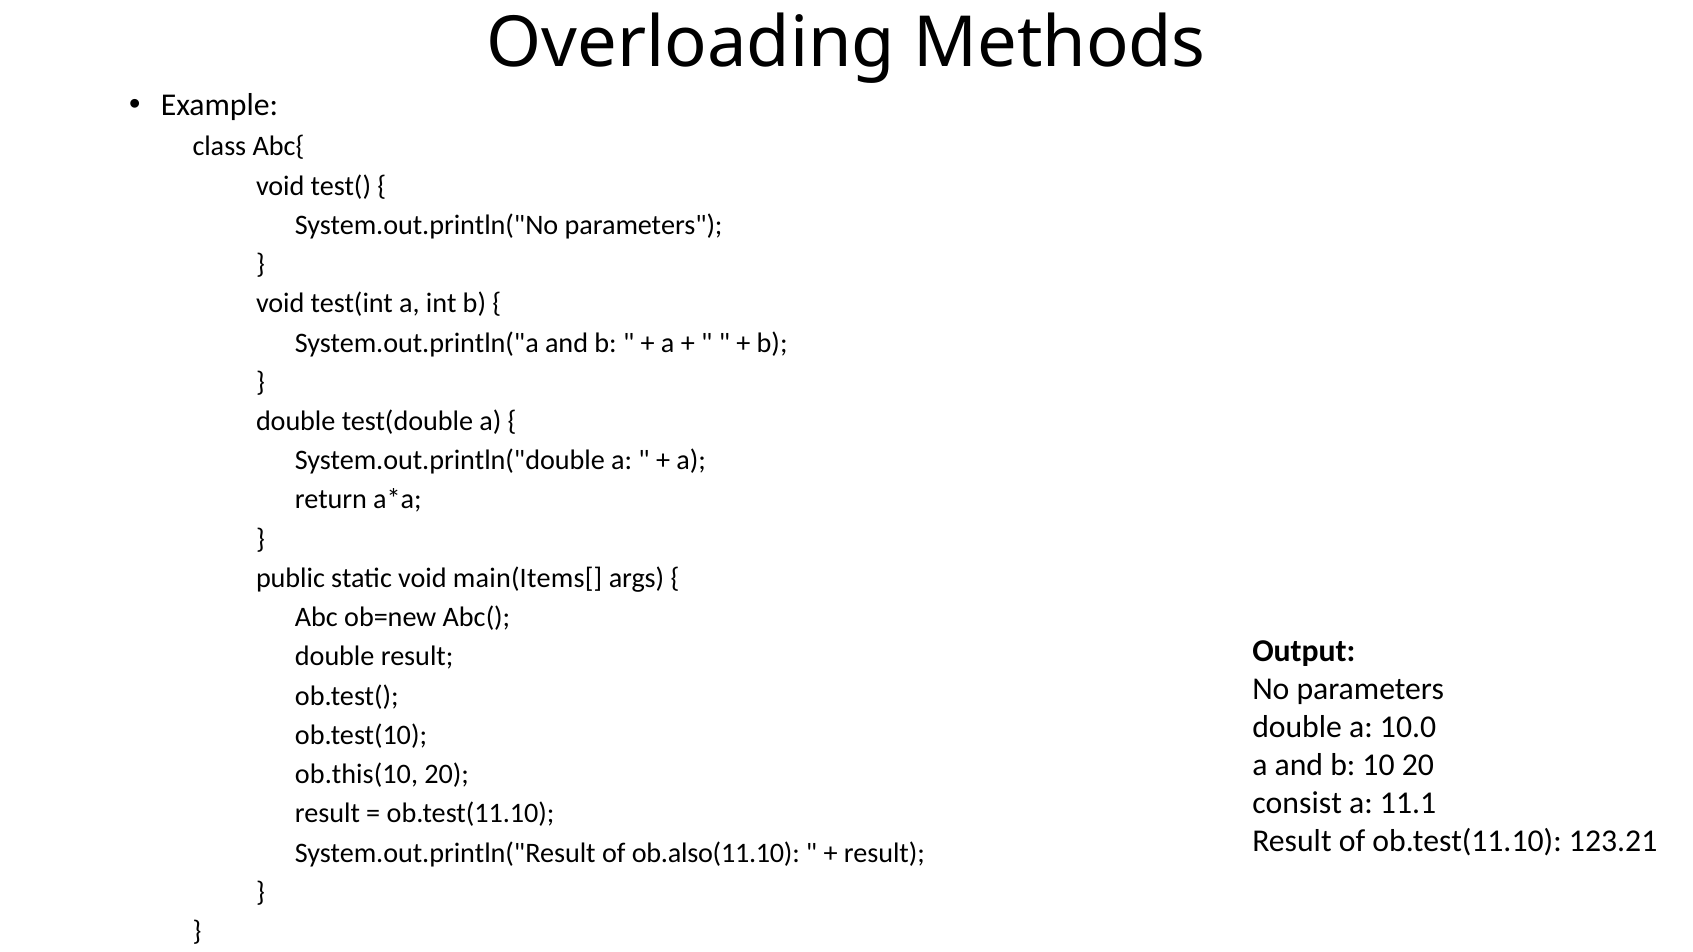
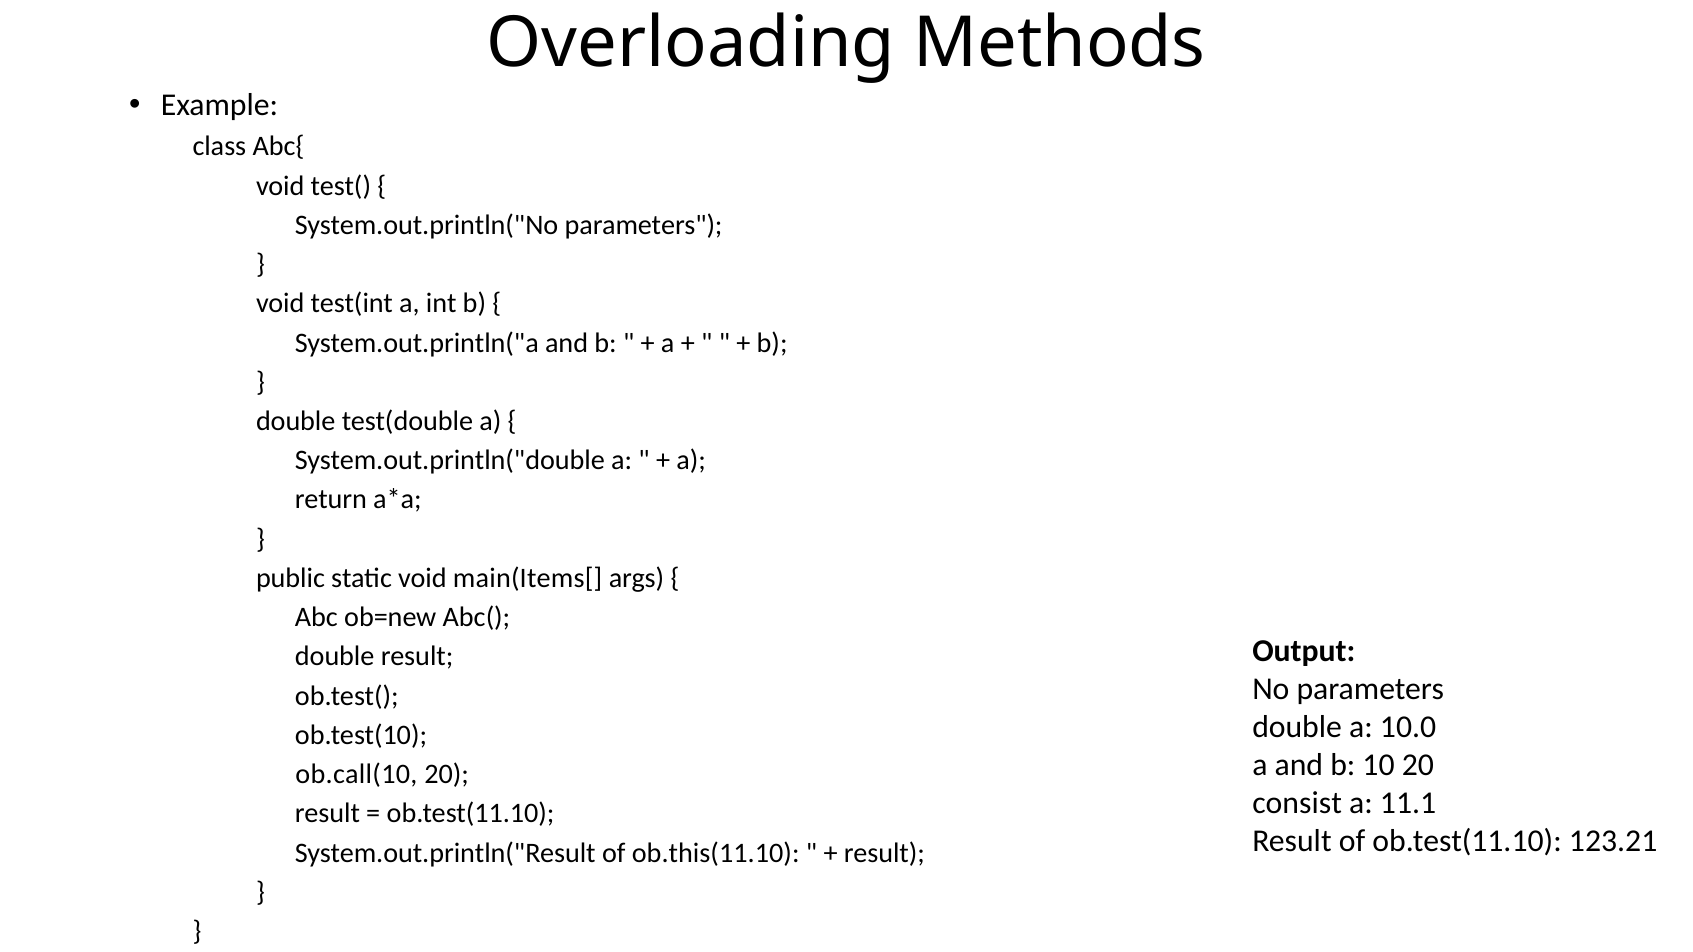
ob.this(10: ob.this(10 -> ob.call(10
ob.also(11.10: ob.also(11.10 -> ob.this(11.10
